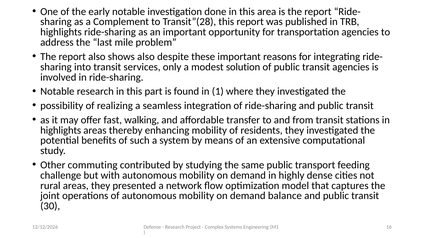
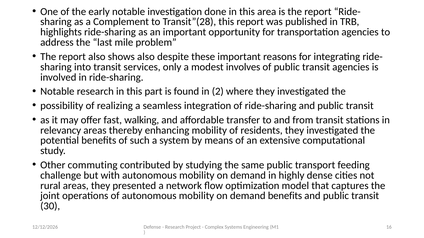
solution: solution -> involves
1: 1 -> 2
highlights at (61, 130): highlights -> relevancy
demand balance: balance -> benefits
